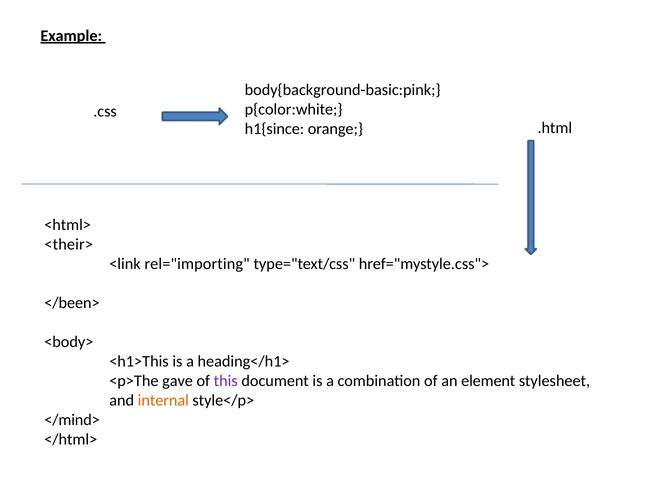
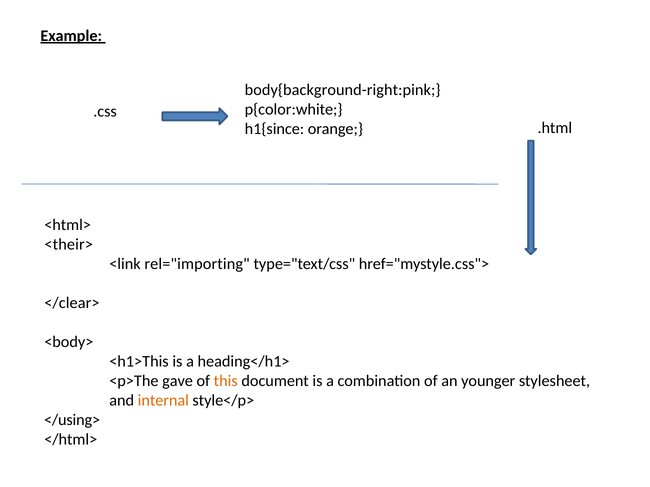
body{background-basic:pink: body{background-basic:pink -> body{background-right:pink
</been>: </been> -> </clear>
this colour: purple -> orange
element: element -> younger
</mind>: </mind> -> </using>
